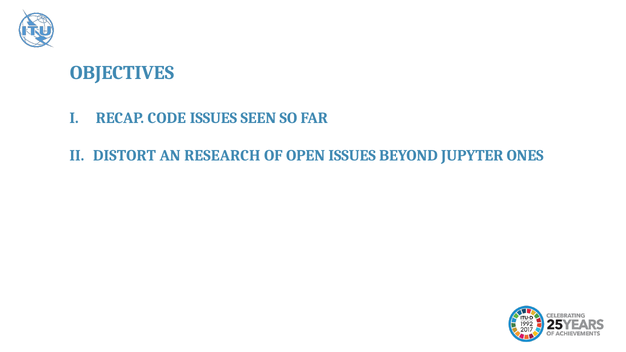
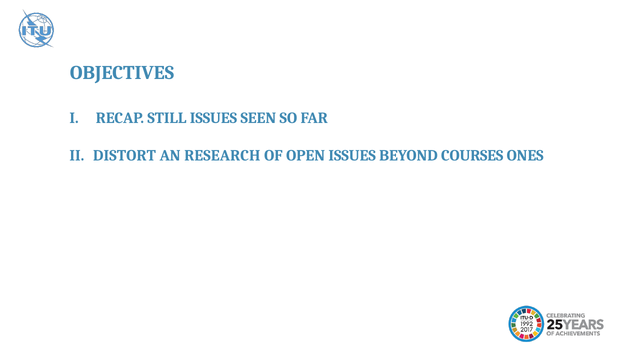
CODE: CODE -> STILL
JUPYTER: JUPYTER -> COURSES
